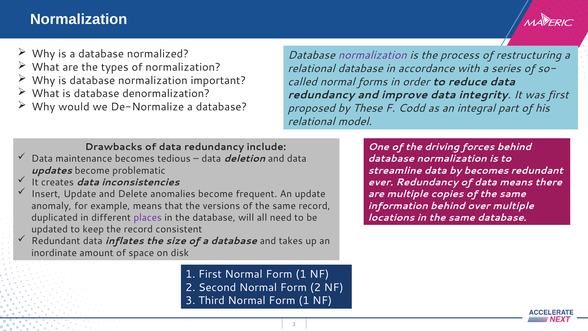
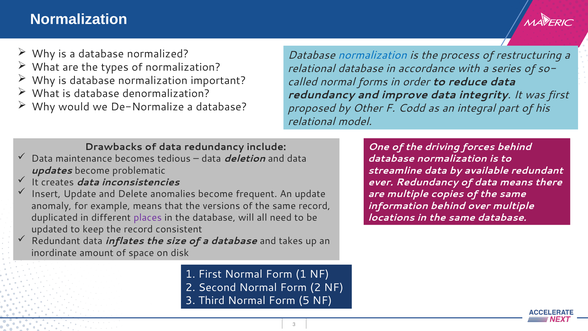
normalization at (372, 55) colour: purple -> blue
These: These -> Other
by becomes: becomes -> available
Third Normal Form 1: 1 -> 5
